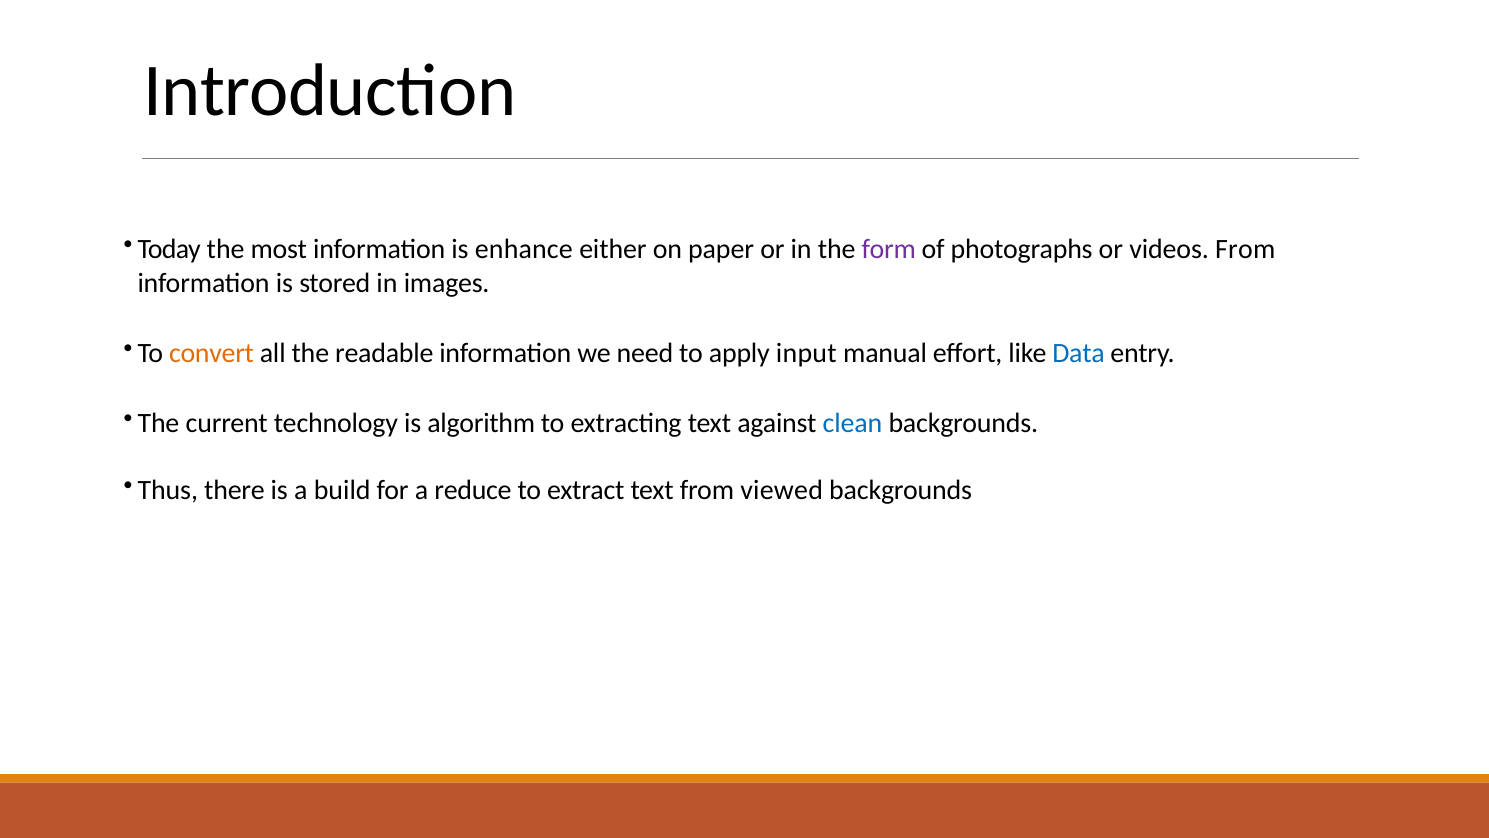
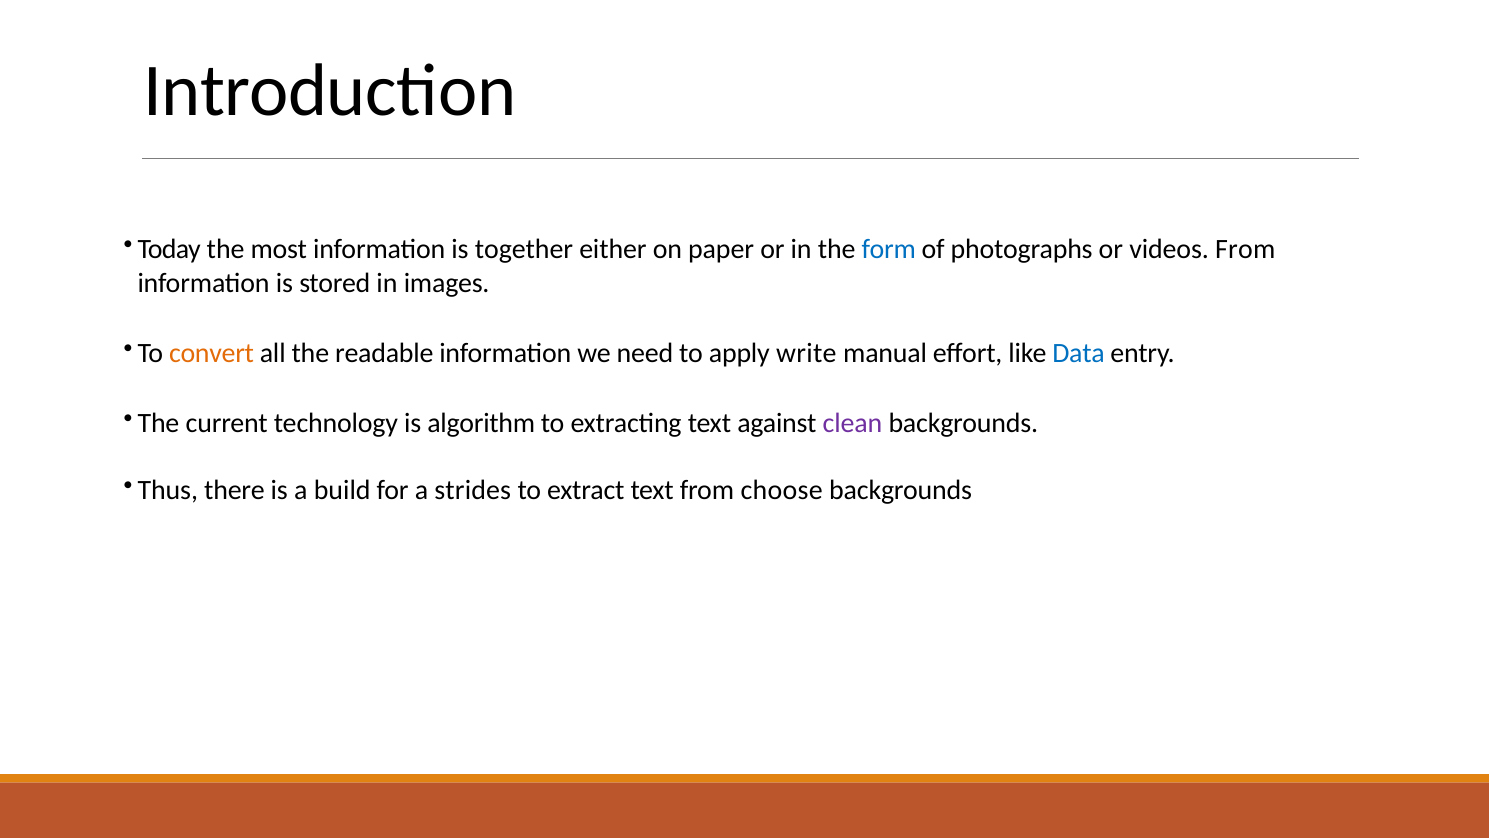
enhance: enhance -> together
form colour: purple -> blue
input: input -> write
clean colour: blue -> purple
reduce: reduce -> strides
viewed: viewed -> choose
